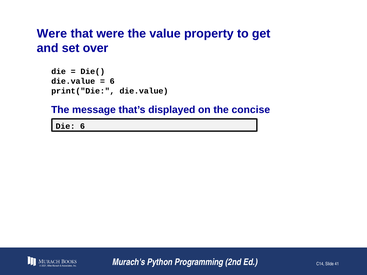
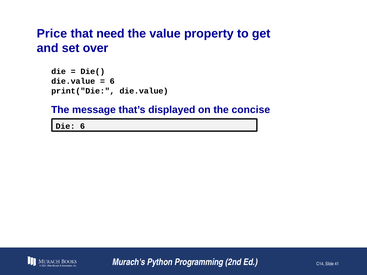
Were at (52, 34): Were -> Price
that were: were -> need
